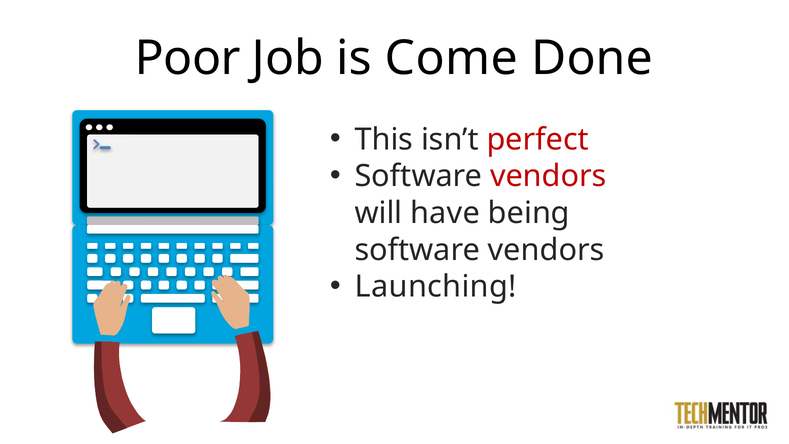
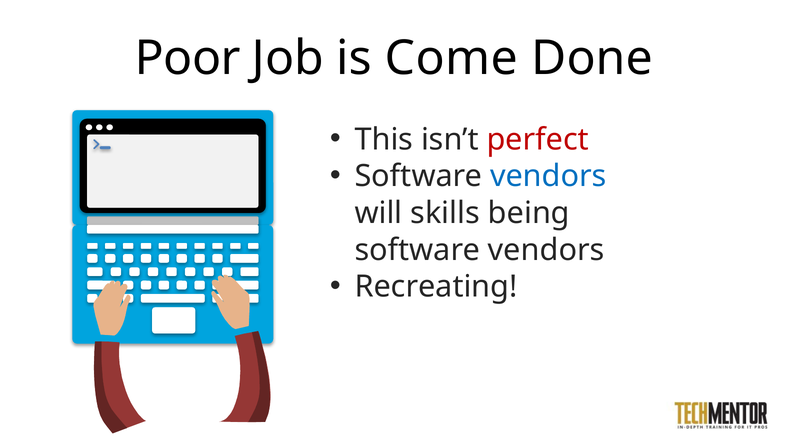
vendors at (548, 176) colour: red -> blue
have: have -> skills
Launching: Launching -> Recreating
